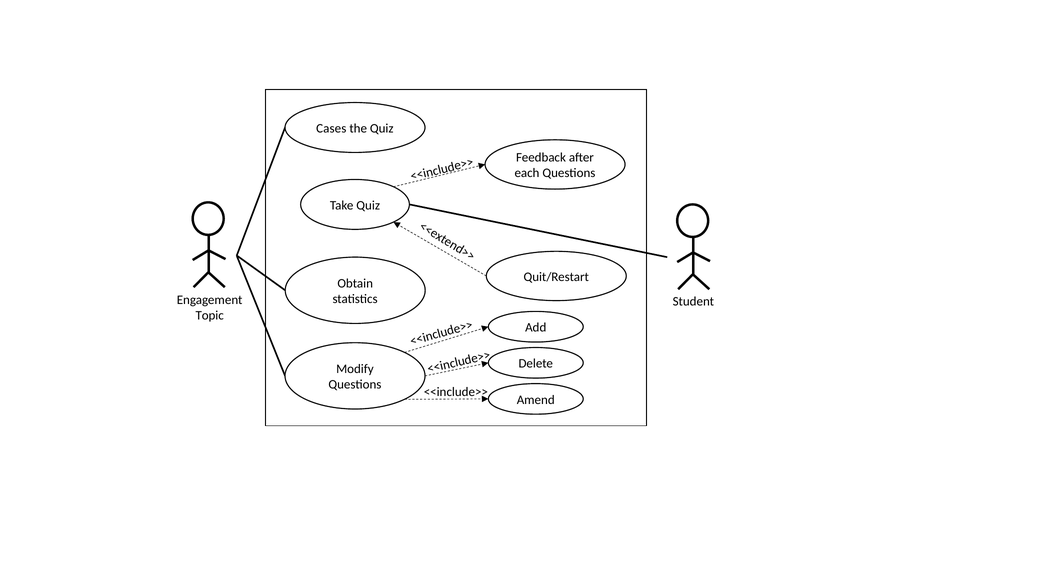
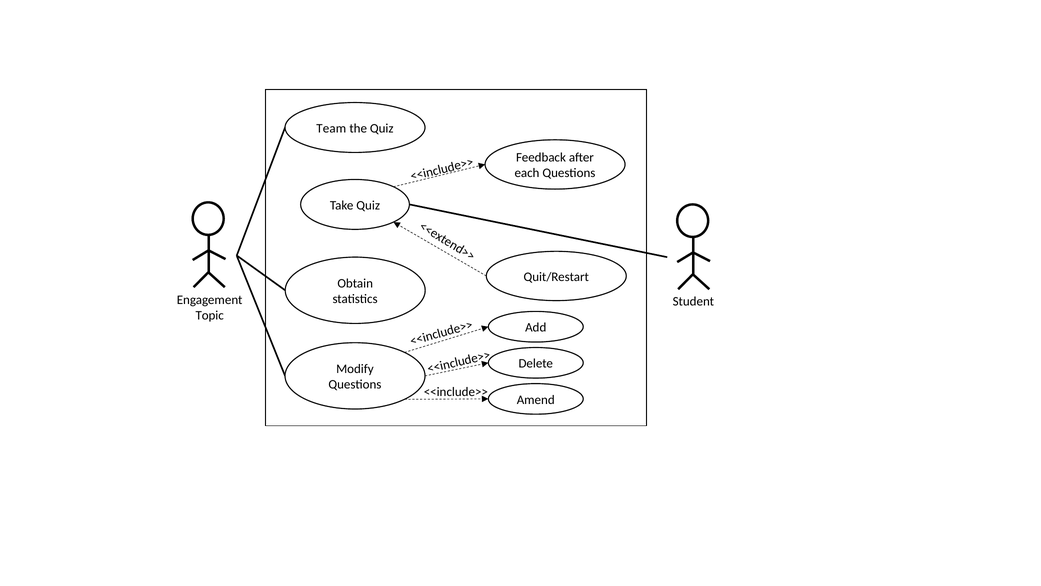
Cases: Cases -> Team
